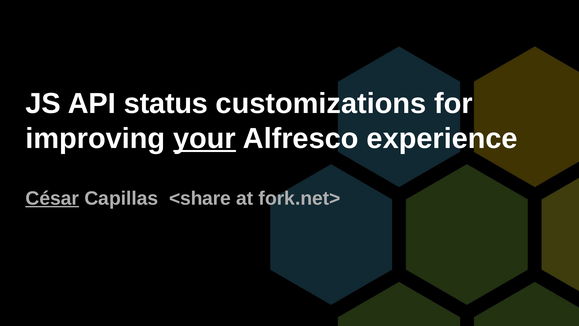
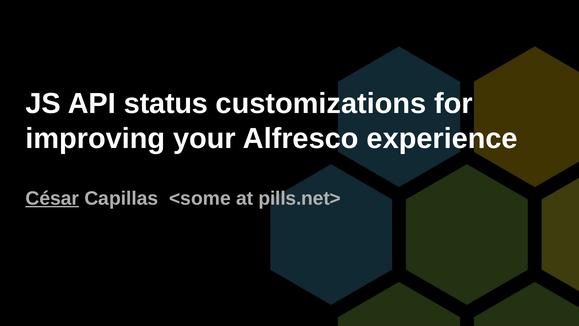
your underline: present -> none
<share: <share -> <some
fork.net>: fork.net> -> pills.net>
